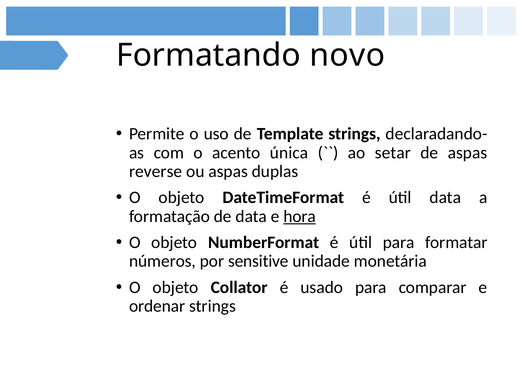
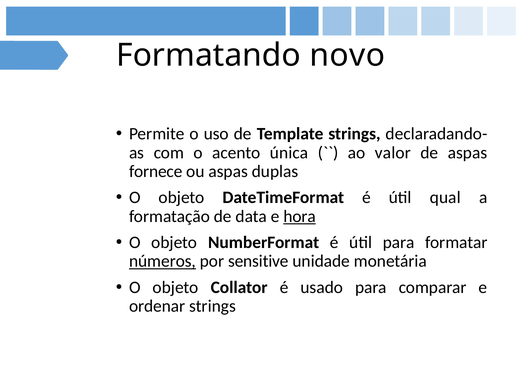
setar: setar -> valor
reverse: reverse -> fornece
útil data: data -> qual
números underline: none -> present
